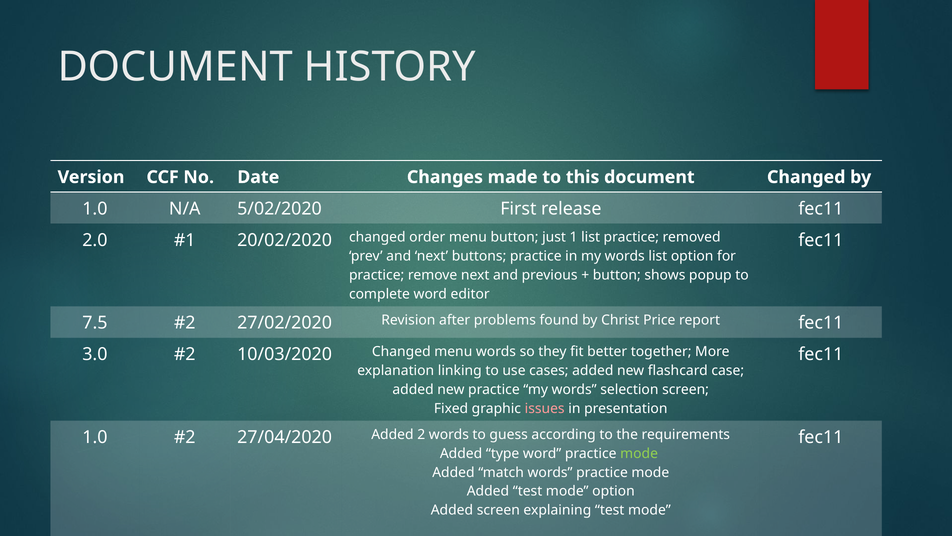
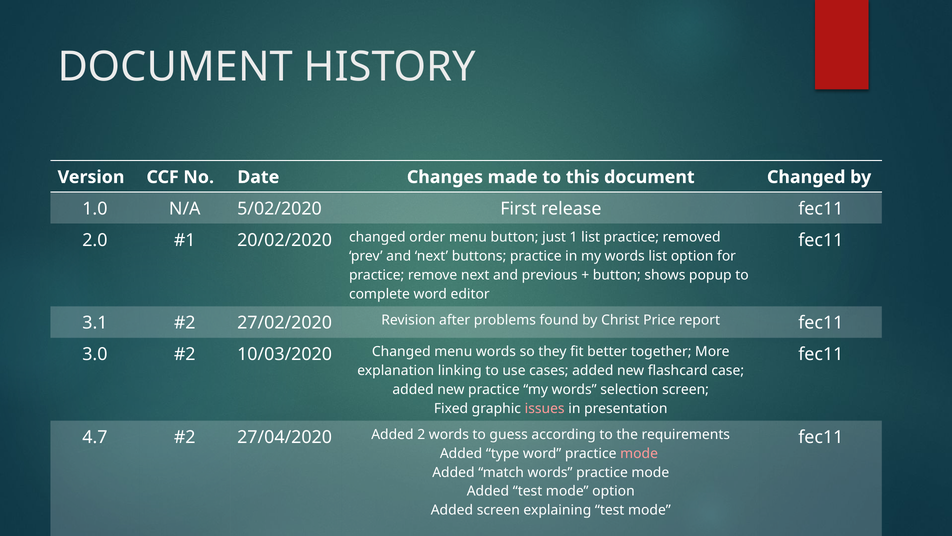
7.5: 7.5 -> 3.1
1.0 at (95, 437): 1.0 -> 4.7
mode at (639, 453) colour: light green -> pink
